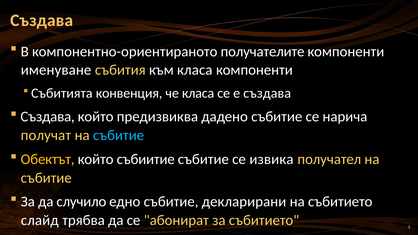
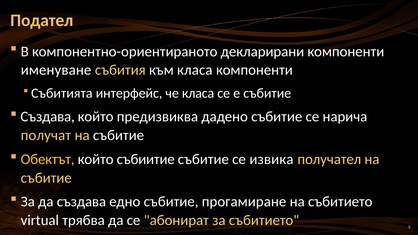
Създава at (42, 20): Създава -> Подател
получателите: получателите -> декларирани
конвенция: конвенция -> интерфейс
е създава: създава -> събитие
събитие at (119, 135) colour: light blue -> white
да случило: случило -> създава
декларирани: декларирани -> прогамиране
слайд: слайд -> virtual
